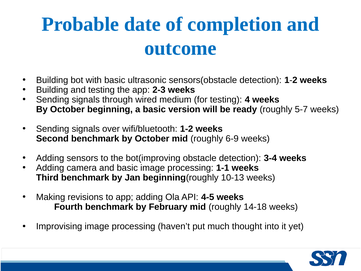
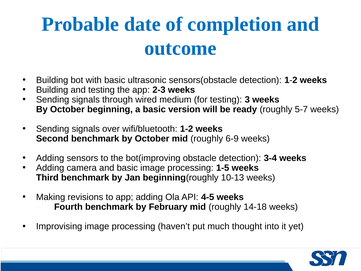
4: 4 -> 3
1-1: 1-1 -> 1-5
